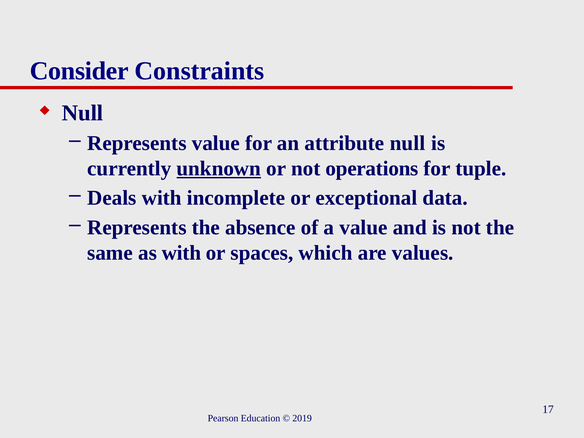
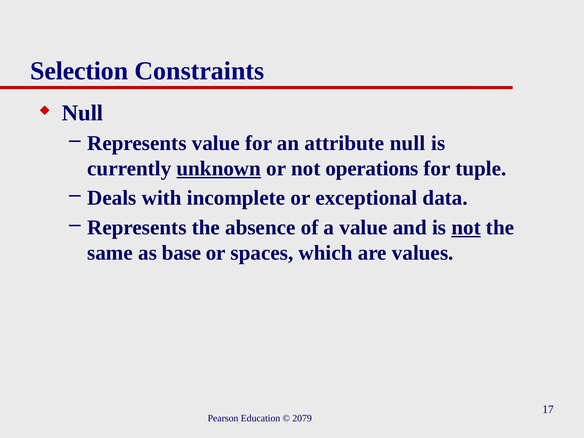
Consider: Consider -> Selection
not at (466, 228) underline: none -> present
as with: with -> base
2019: 2019 -> 2079
